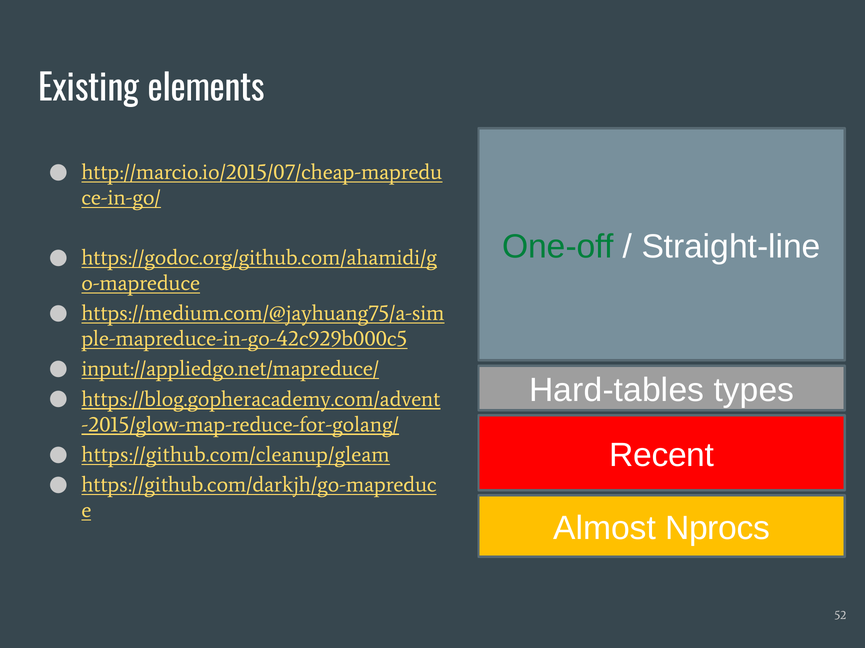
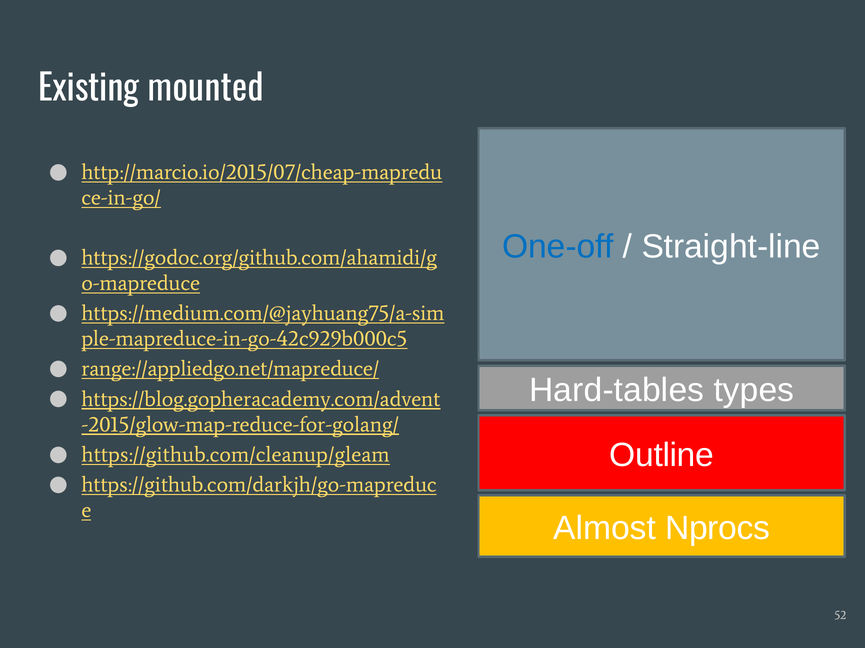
elements: elements -> mounted
One-off colour: green -> blue
input://appliedgo.net/mapreduce/: input://appliedgo.net/mapreduce/ -> range://appliedgo.net/mapreduce/
Recent: Recent -> Outline
